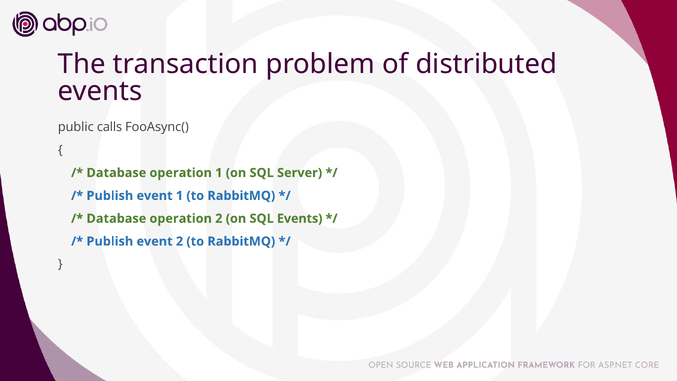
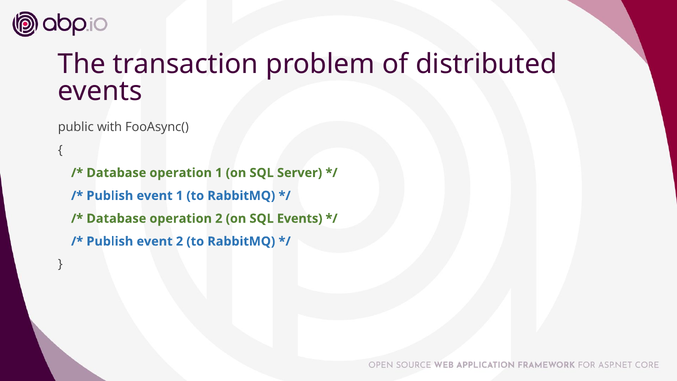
calls: calls -> with
